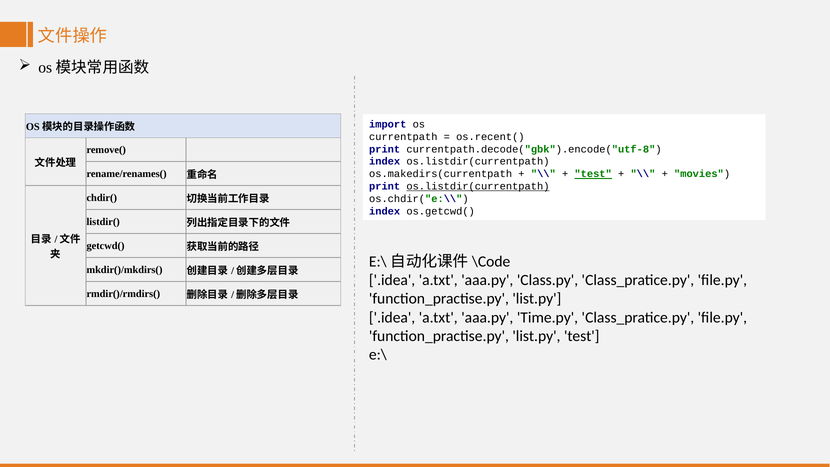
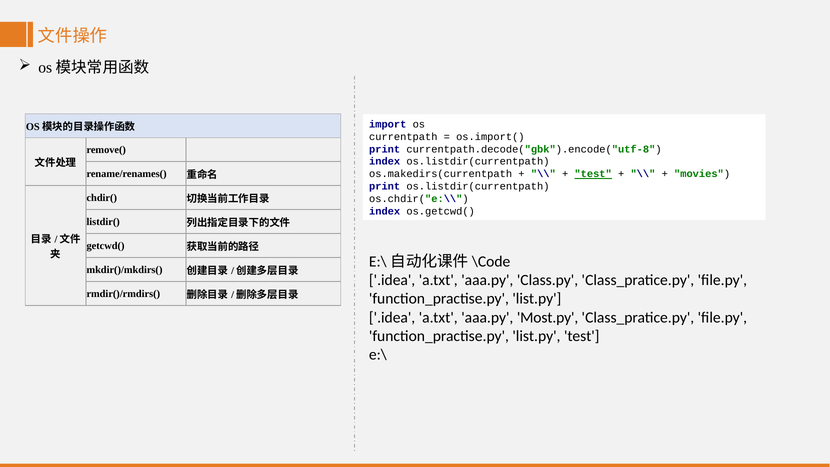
os.recent(: os.recent( -> os.import(
os.listdir(currentpath at (478, 186) underline: present -> none
Time.py: Time.py -> Most.py
